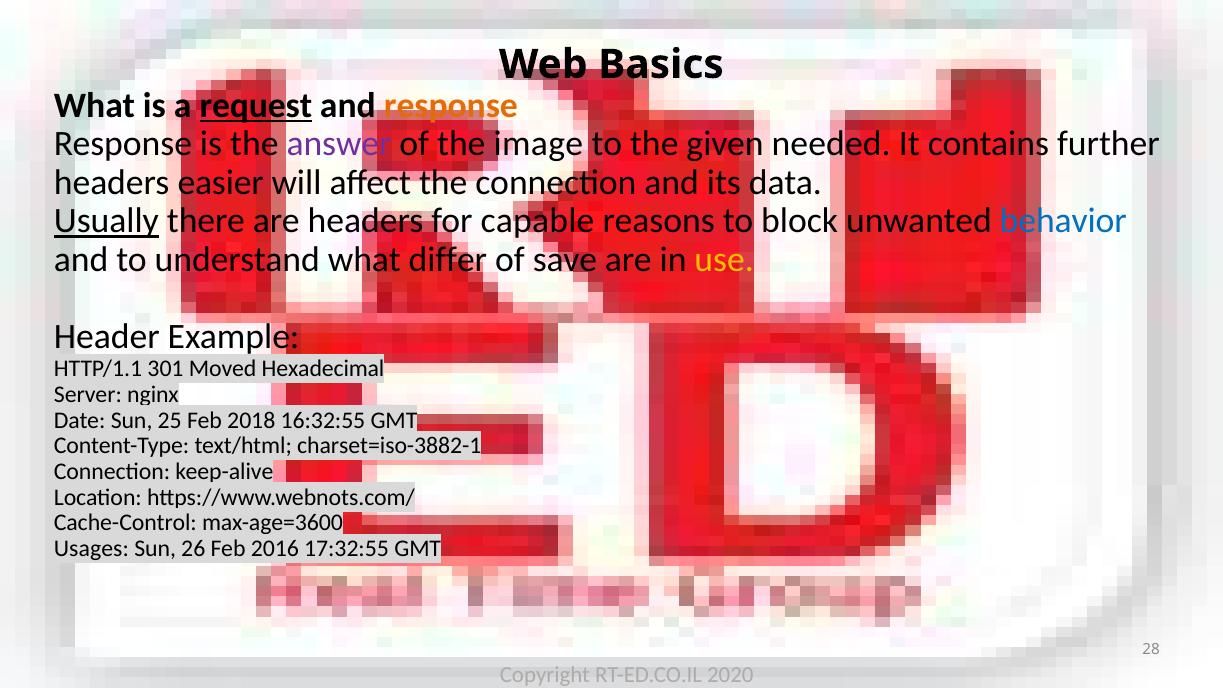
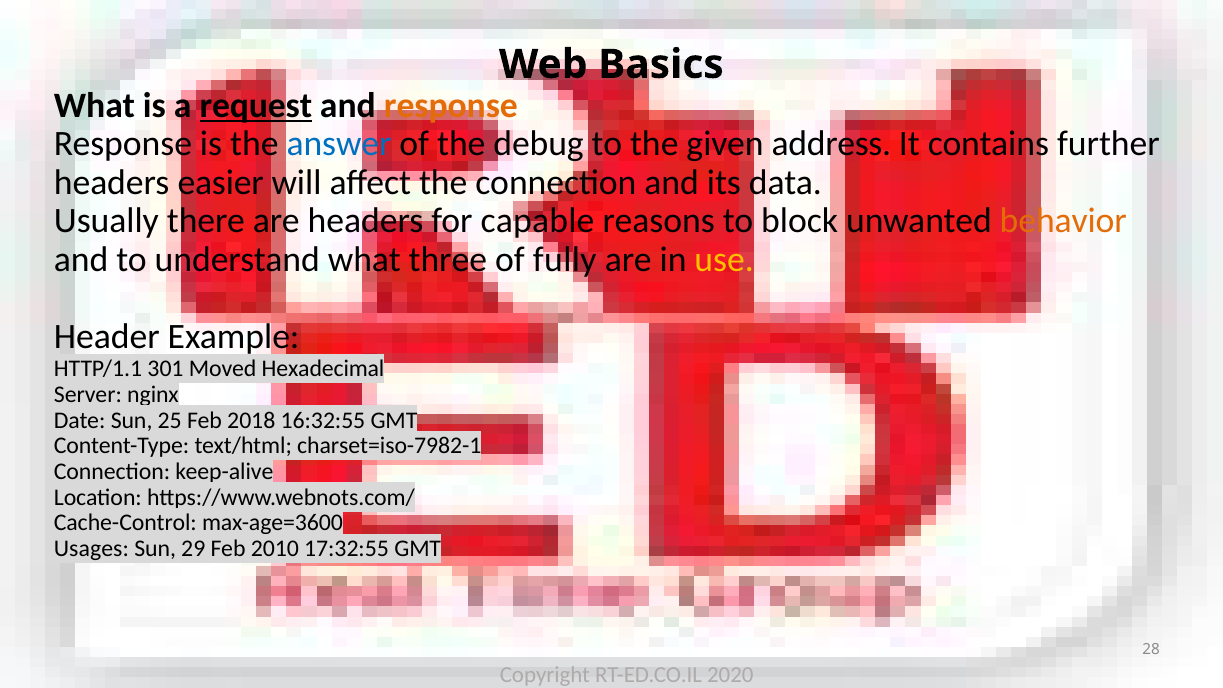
answer colour: purple -> blue
image: image -> debug
needed: needed -> address
Usually underline: present -> none
behavior colour: blue -> orange
differ: differ -> three
save: save -> fully
charset=iso-3882-1: charset=iso-3882-1 -> charset=iso-7982-1
26: 26 -> 29
2016: 2016 -> 2010
